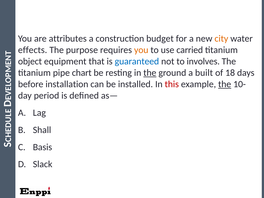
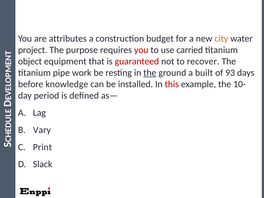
effects: effects -> project
you at (141, 50) colour: orange -> red
guaranteed colour: blue -> red
involves: involves -> recover
chart: chart -> work
18: 18 -> 93
installation: installation -> knowledge
the at (225, 84) underline: present -> none
Shall: Shall -> Vary
Basis: Basis -> Print
